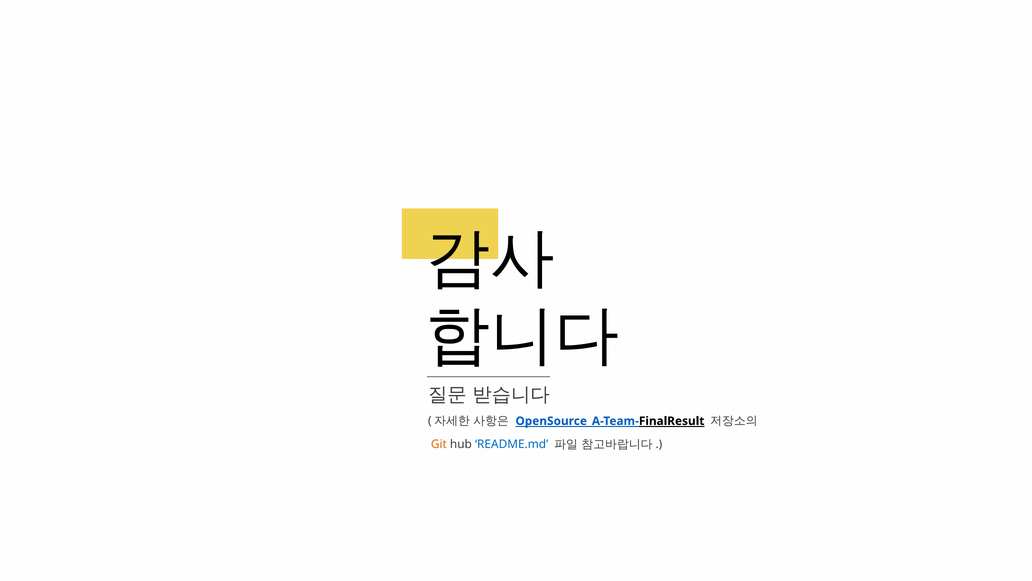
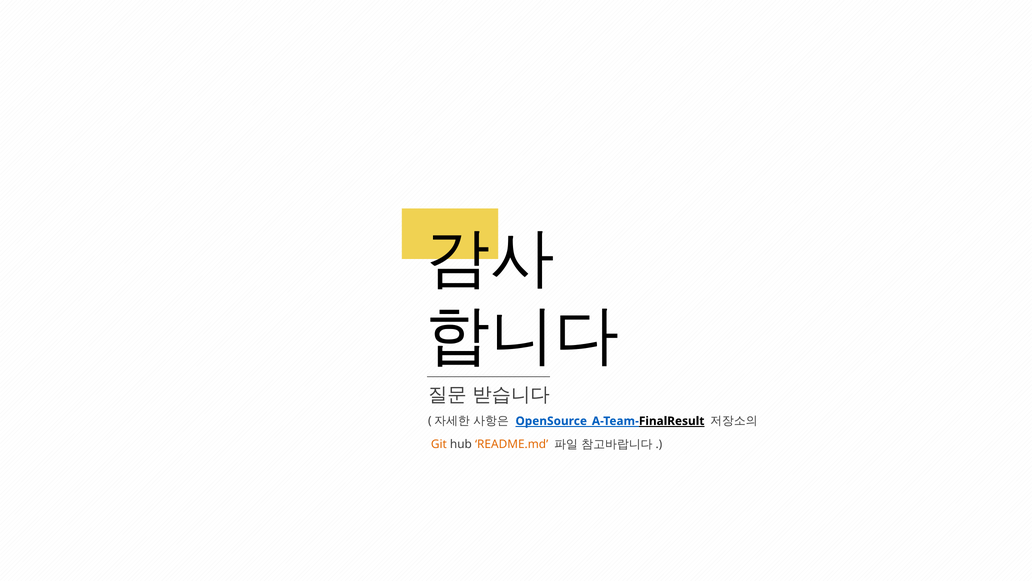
README.md colour: blue -> orange
